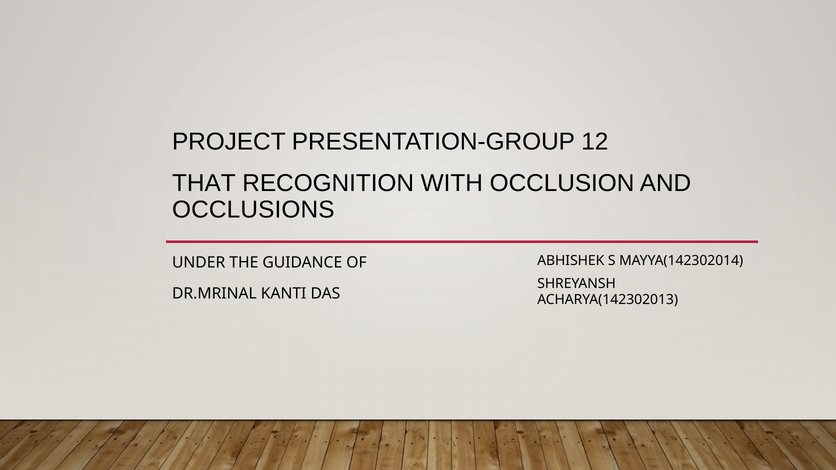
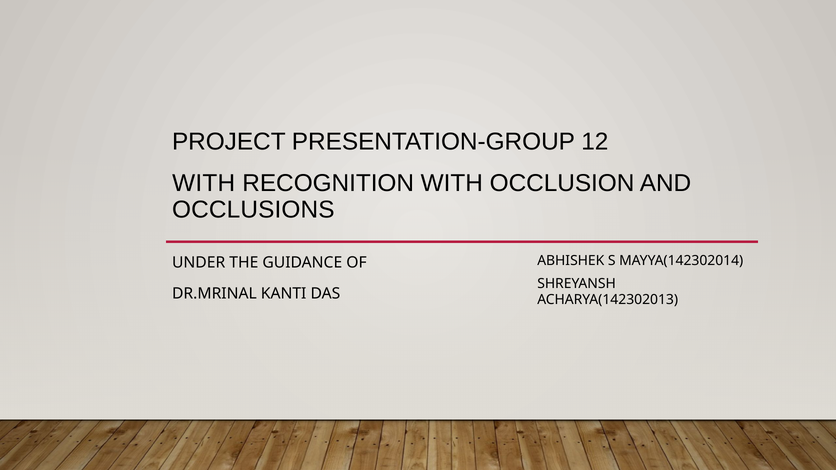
THAT at (204, 184): THAT -> WITH
